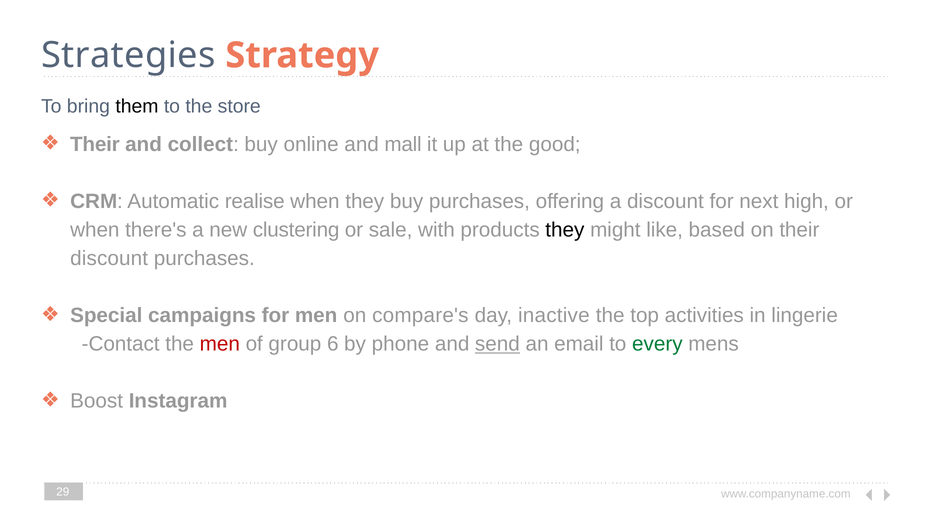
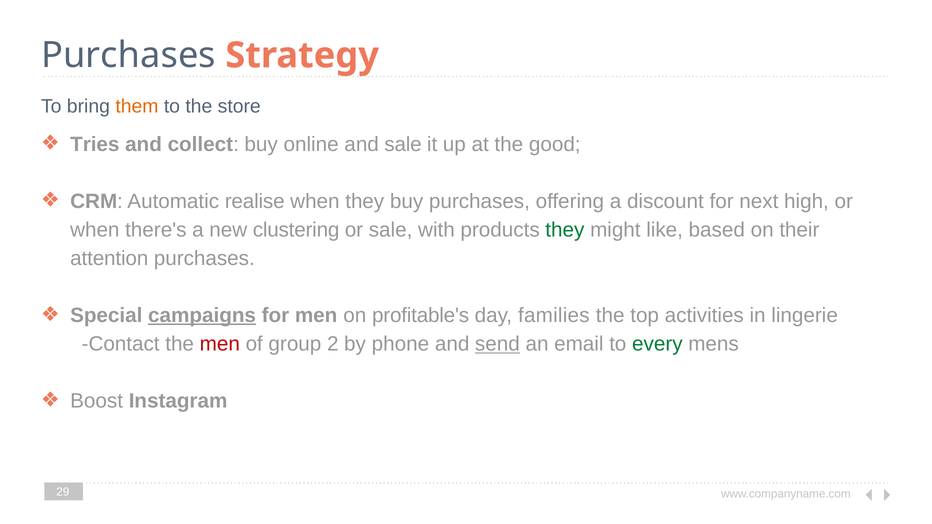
Strategies at (128, 55): Strategies -> Purchases
them colour: black -> orange
Their at (95, 144): Their -> Tries
and mall: mall -> sale
they at (565, 230) colour: black -> green
discount at (109, 259): discount -> attention
campaigns underline: none -> present
compare's: compare's -> profitable's
inactive: inactive -> families
6: 6 -> 2
